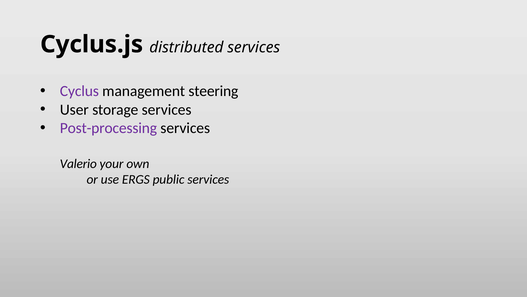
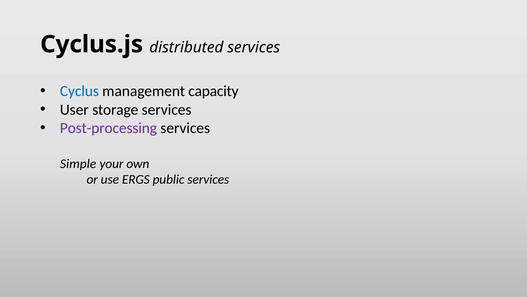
Cyclus colour: purple -> blue
steering: steering -> capacity
Valerio: Valerio -> Simple
